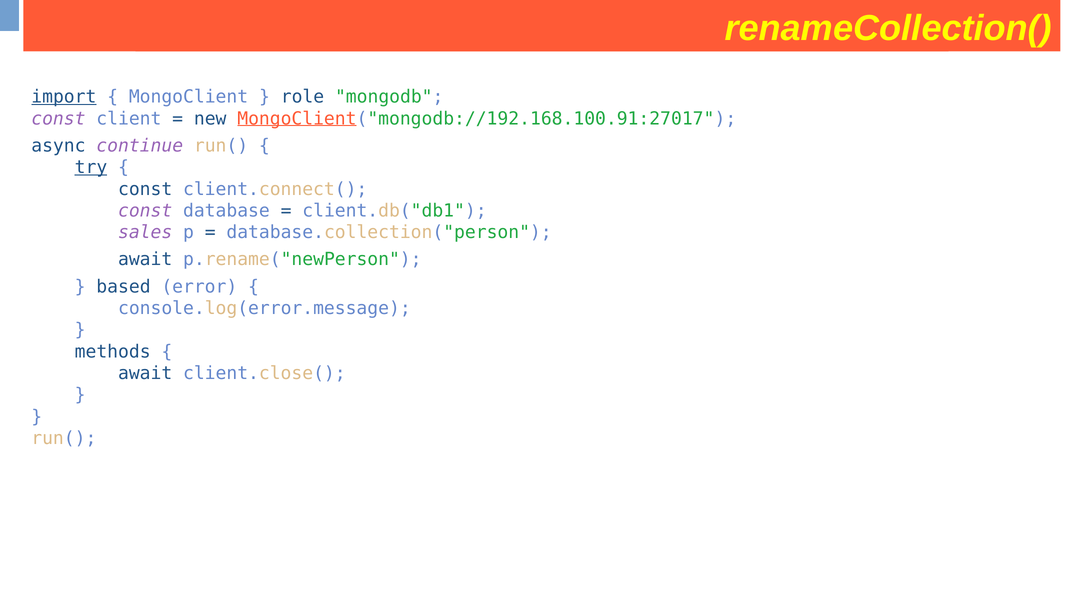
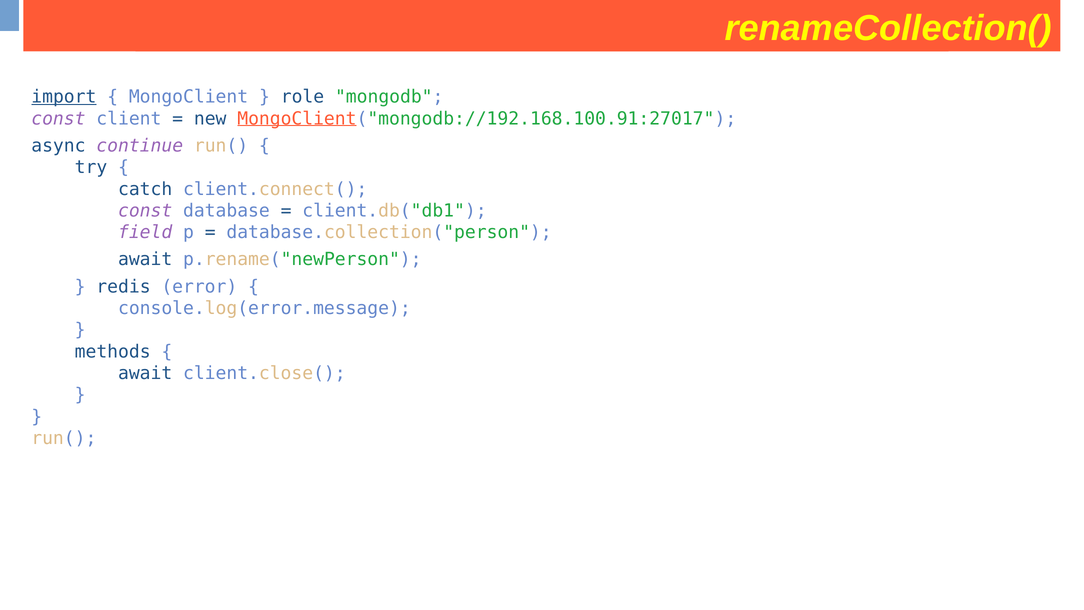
try underline: present -> none
const at (145, 189): const -> catch
sales: sales -> field
based: based -> redis
